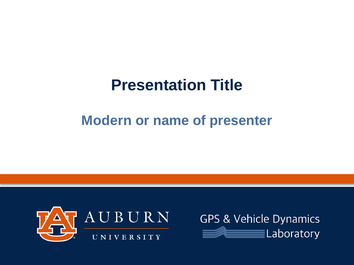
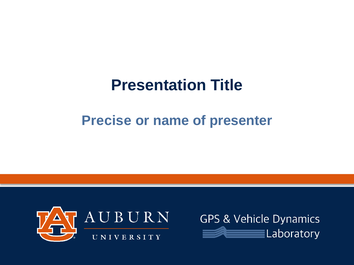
Modern: Modern -> Precise
